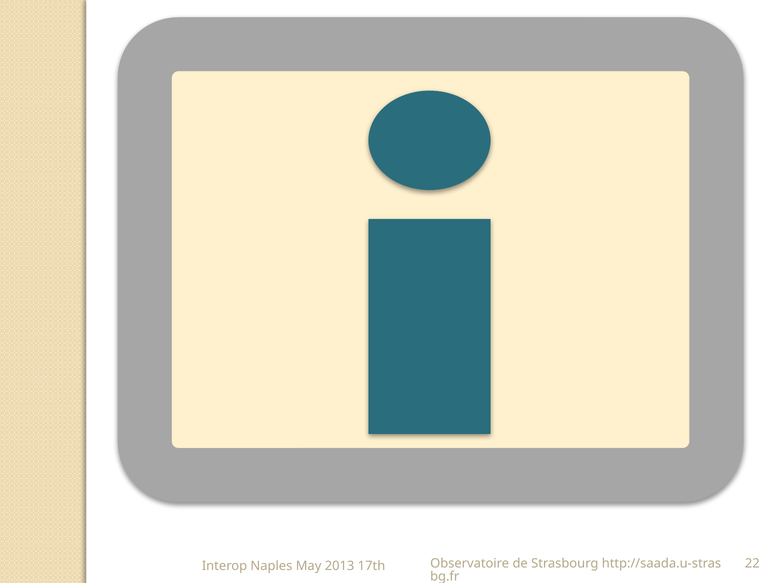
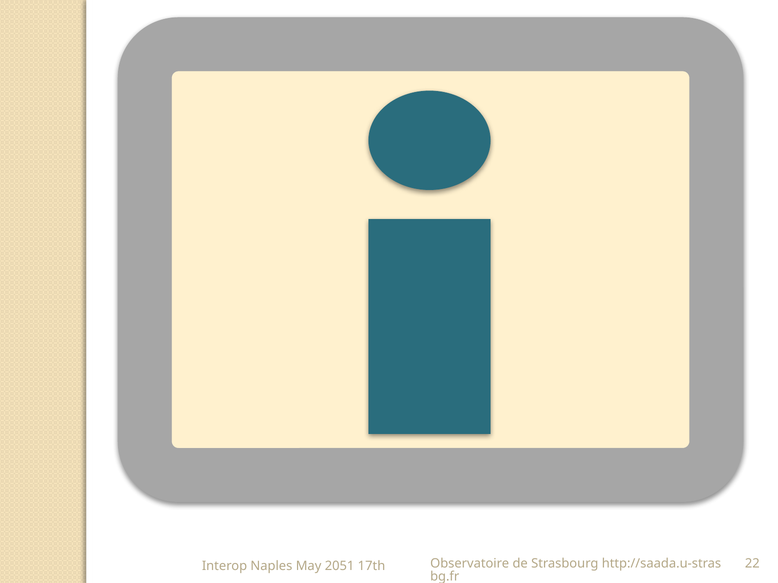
2013: 2013 -> 2051
